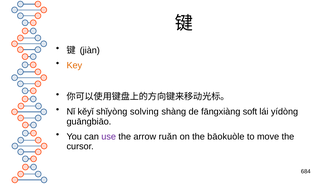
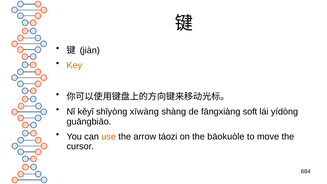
solving: solving -> xīwàng
use colour: purple -> orange
ruǎn: ruǎn -> táozi
